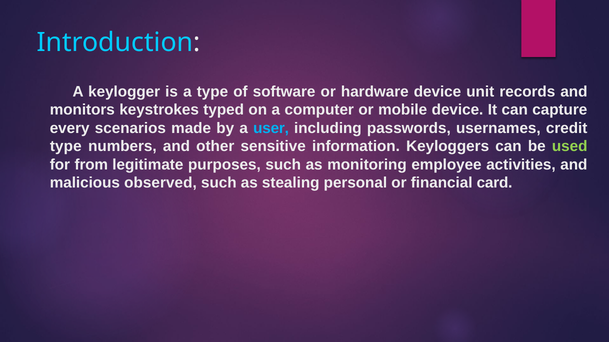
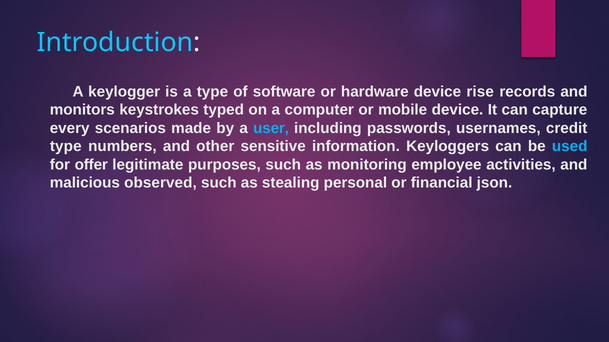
unit: unit -> rise
used colour: light green -> light blue
from: from -> offer
card: card -> json
